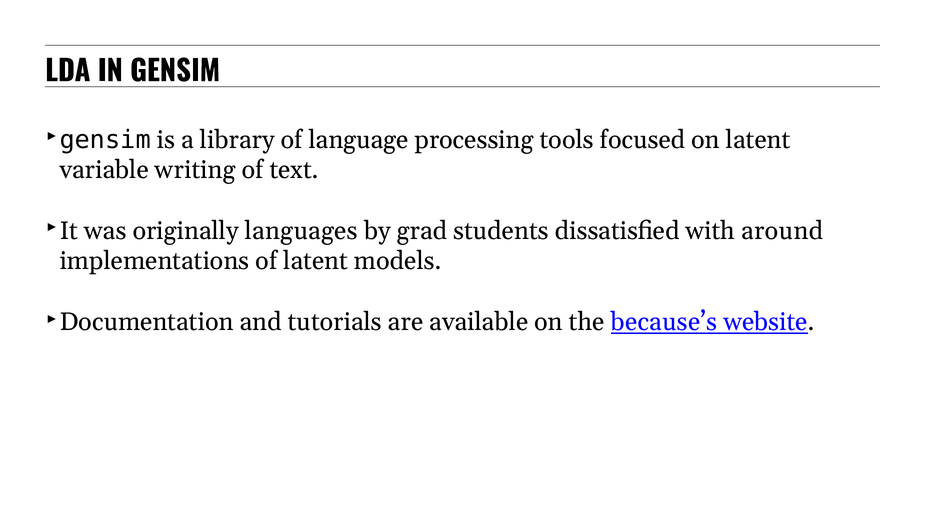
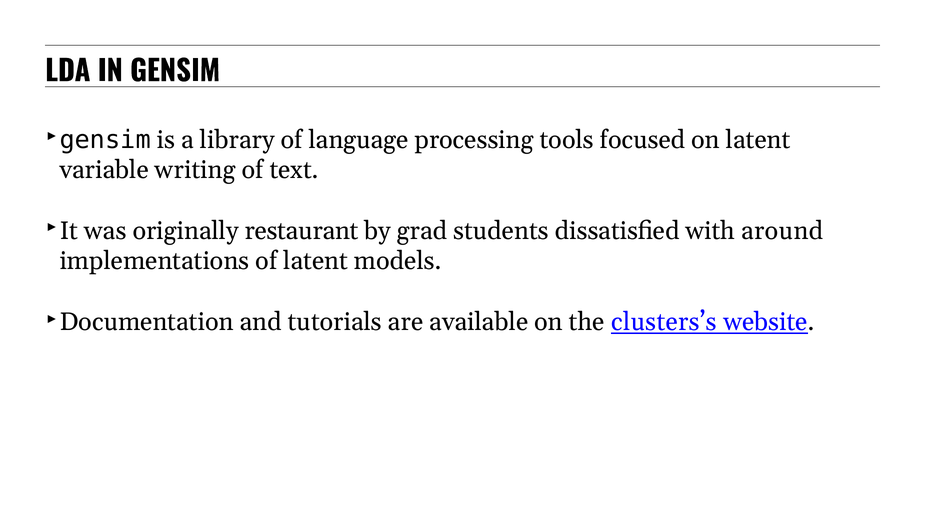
languages: languages -> restaurant
because’s: because’s -> clusters’s
